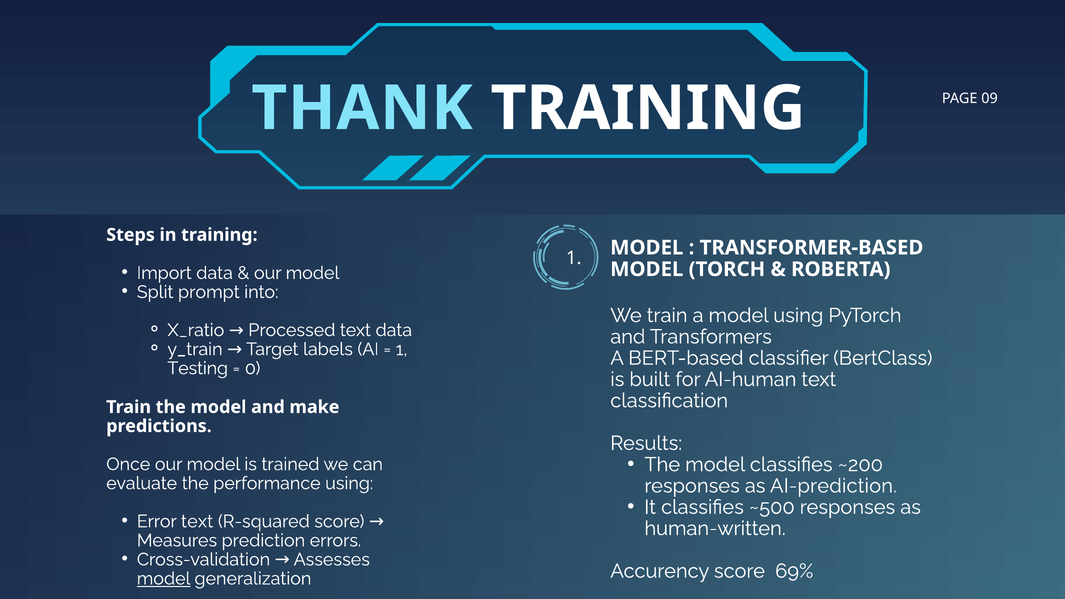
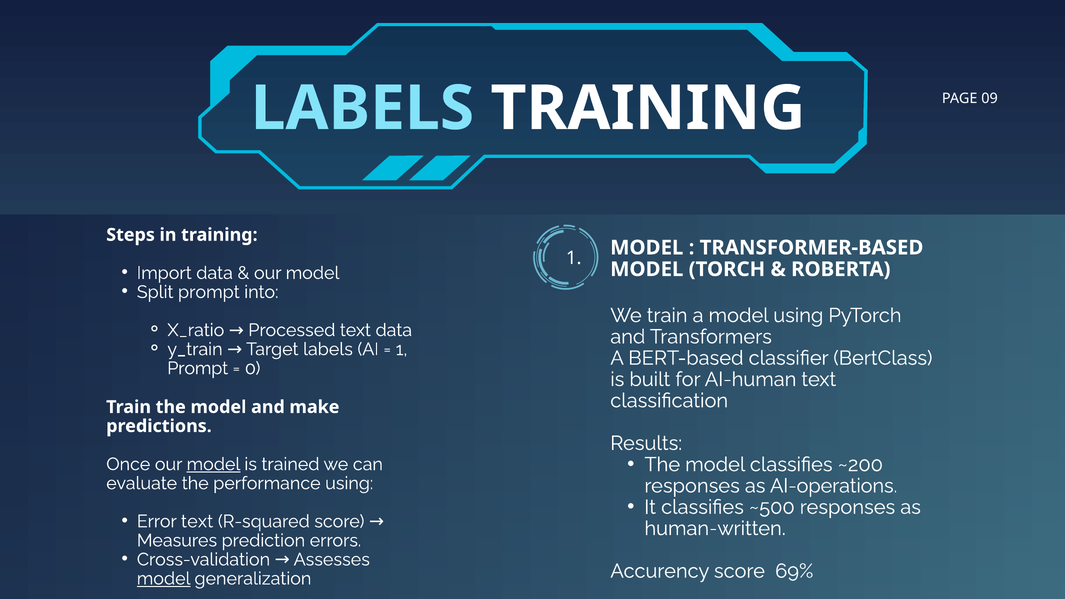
THANK at (362, 109): THANK -> LABELS
Testing at (198, 368): Testing -> Prompt
model at (213, 464) underline: none -> present
AI-prediction: AI-prediction -> AI-operations
